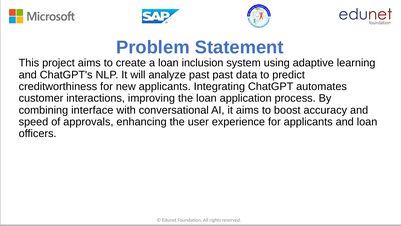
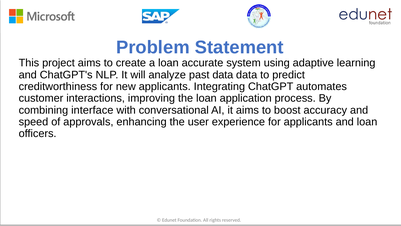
inclusion: inclusion -> accurate
past past: past -> data
